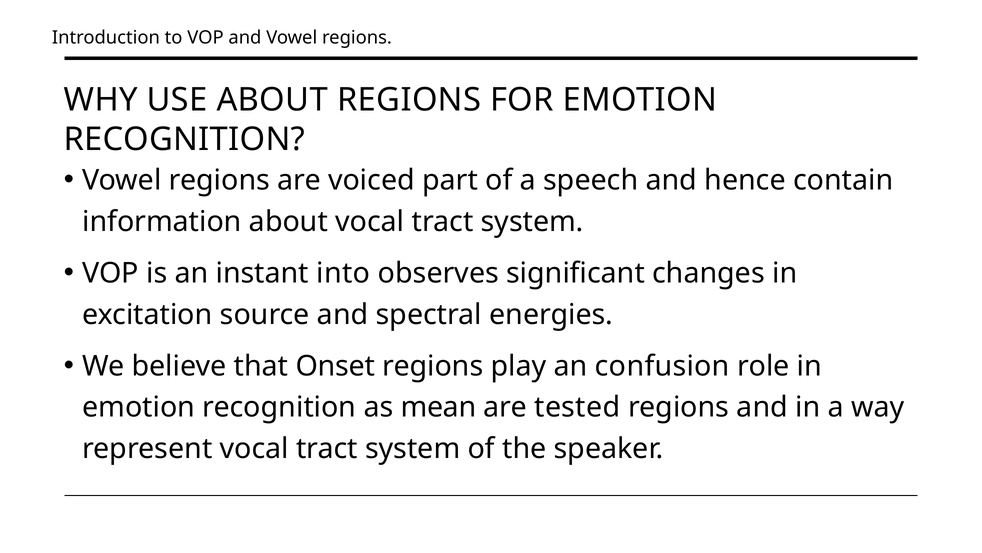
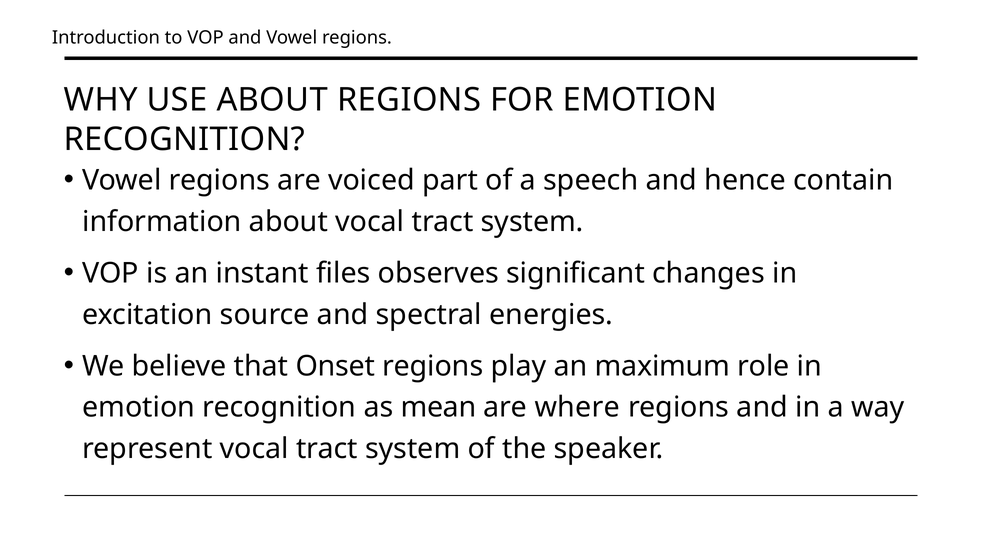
into: into -> files
confusion: confusion -> maximum
tested: tested -> where
